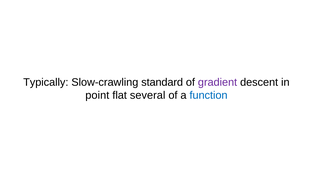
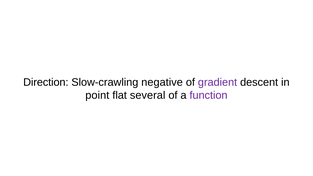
Typically: Typically -> Direction
standard: standard -> negative
function colour: blue -> purple
